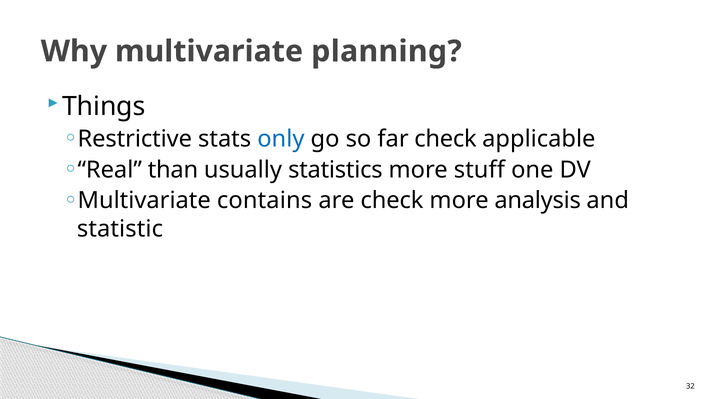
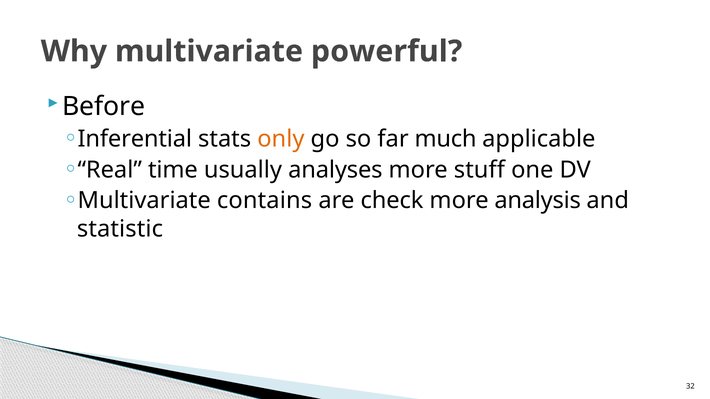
planning: planning -> powerful
Things: Things -> Before
Restrictive: Restrictive -> Inferential
only colour: blue -> orange
far check: check -> much
than: than -> time
statistics: statistics -> analyses
